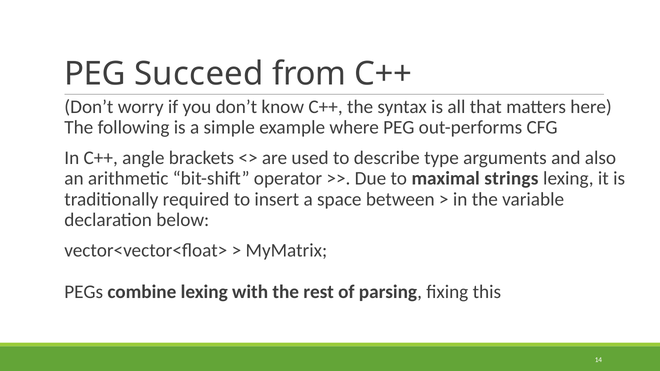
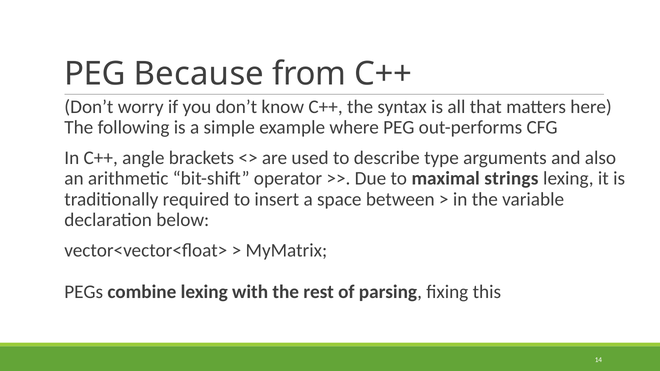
Succeed: Succeed -> Because
